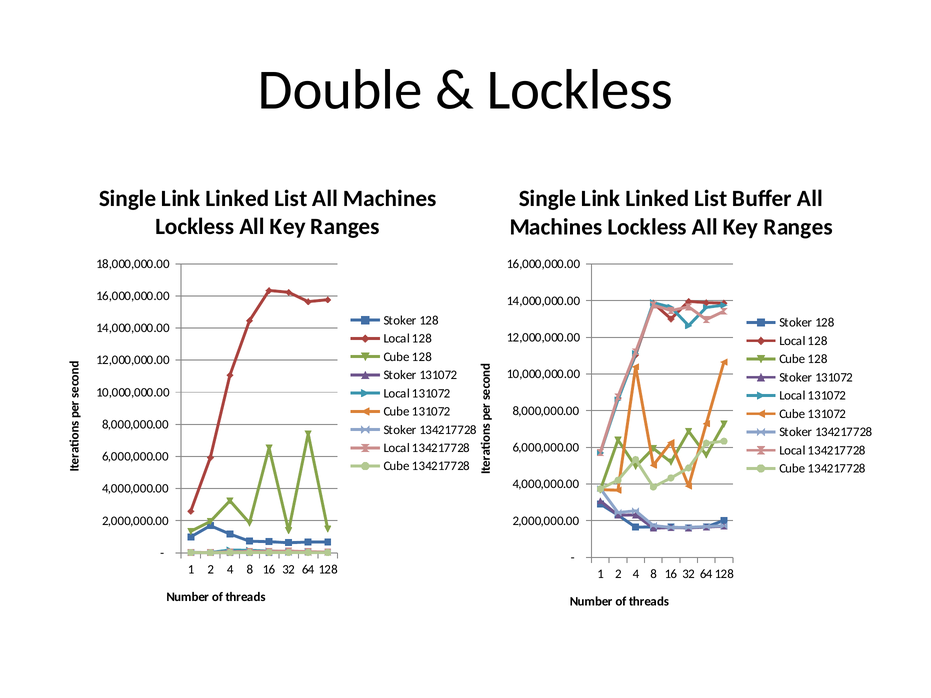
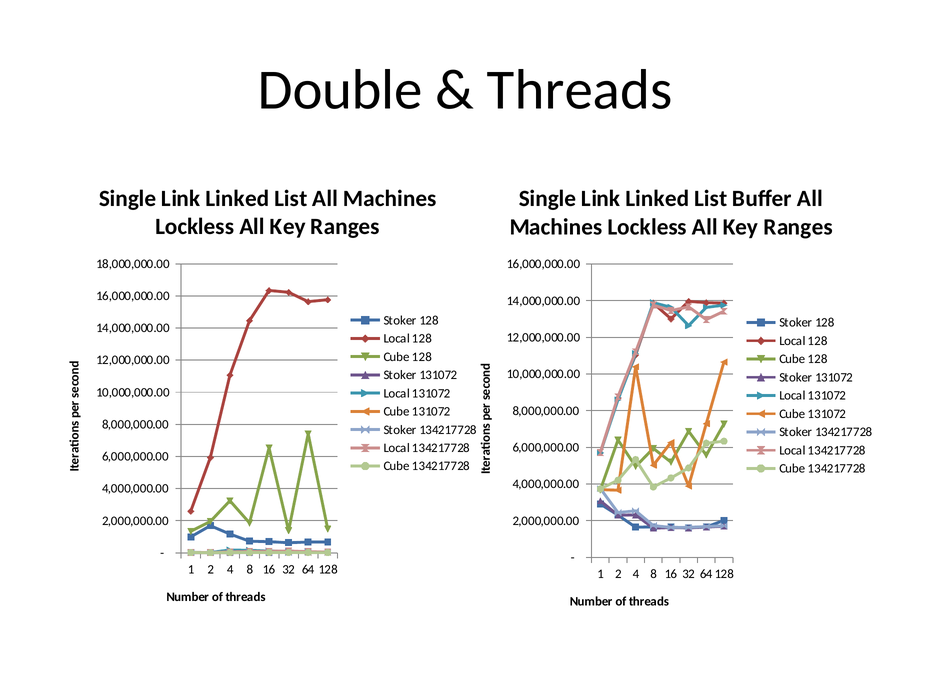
Lockless at (580, 90): Lockless -> Threads
